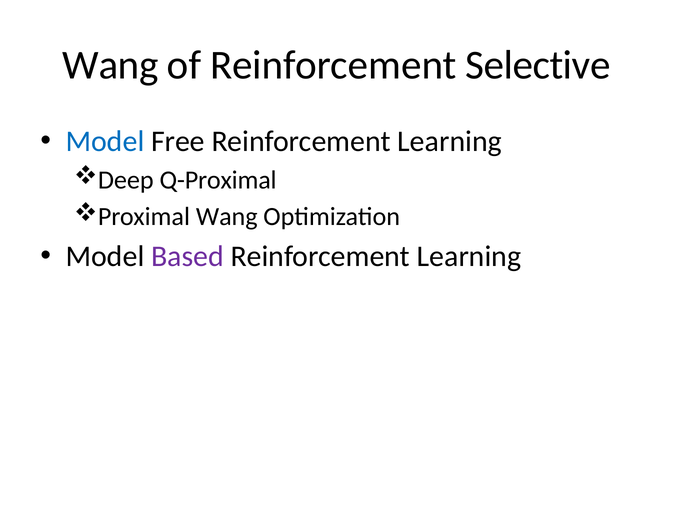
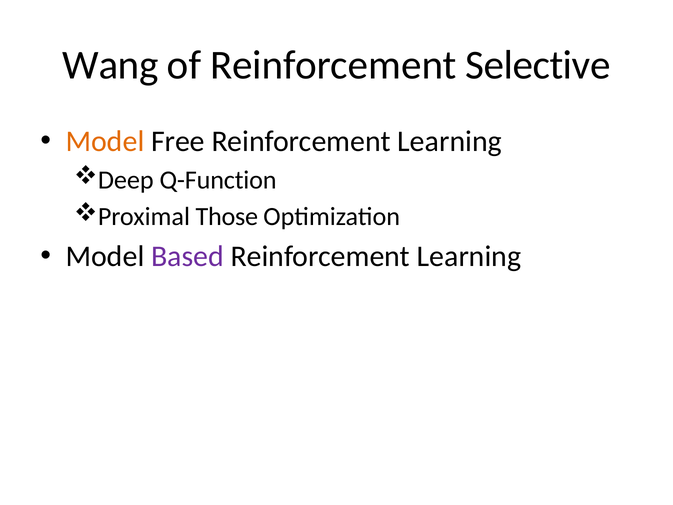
Model at (105, 141) colour: blue -> orange
Q-Proximal: Q-Proximal -> Q-Function
Proximal Wang: Wang -> Those
